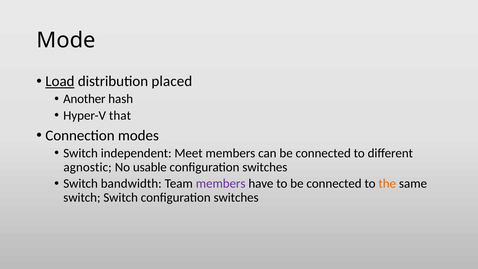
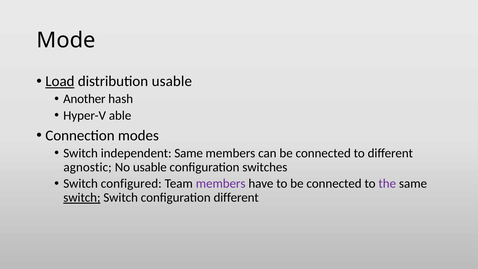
distribution placed: placed -> usable
that: that -> able
independent Meet: Meet -> Same
bandwidth: bandwidth -> configured
the colour: orange -> purple
switch at (82, 198) underline: none -> present
Switch configuration switches: switches -> different
